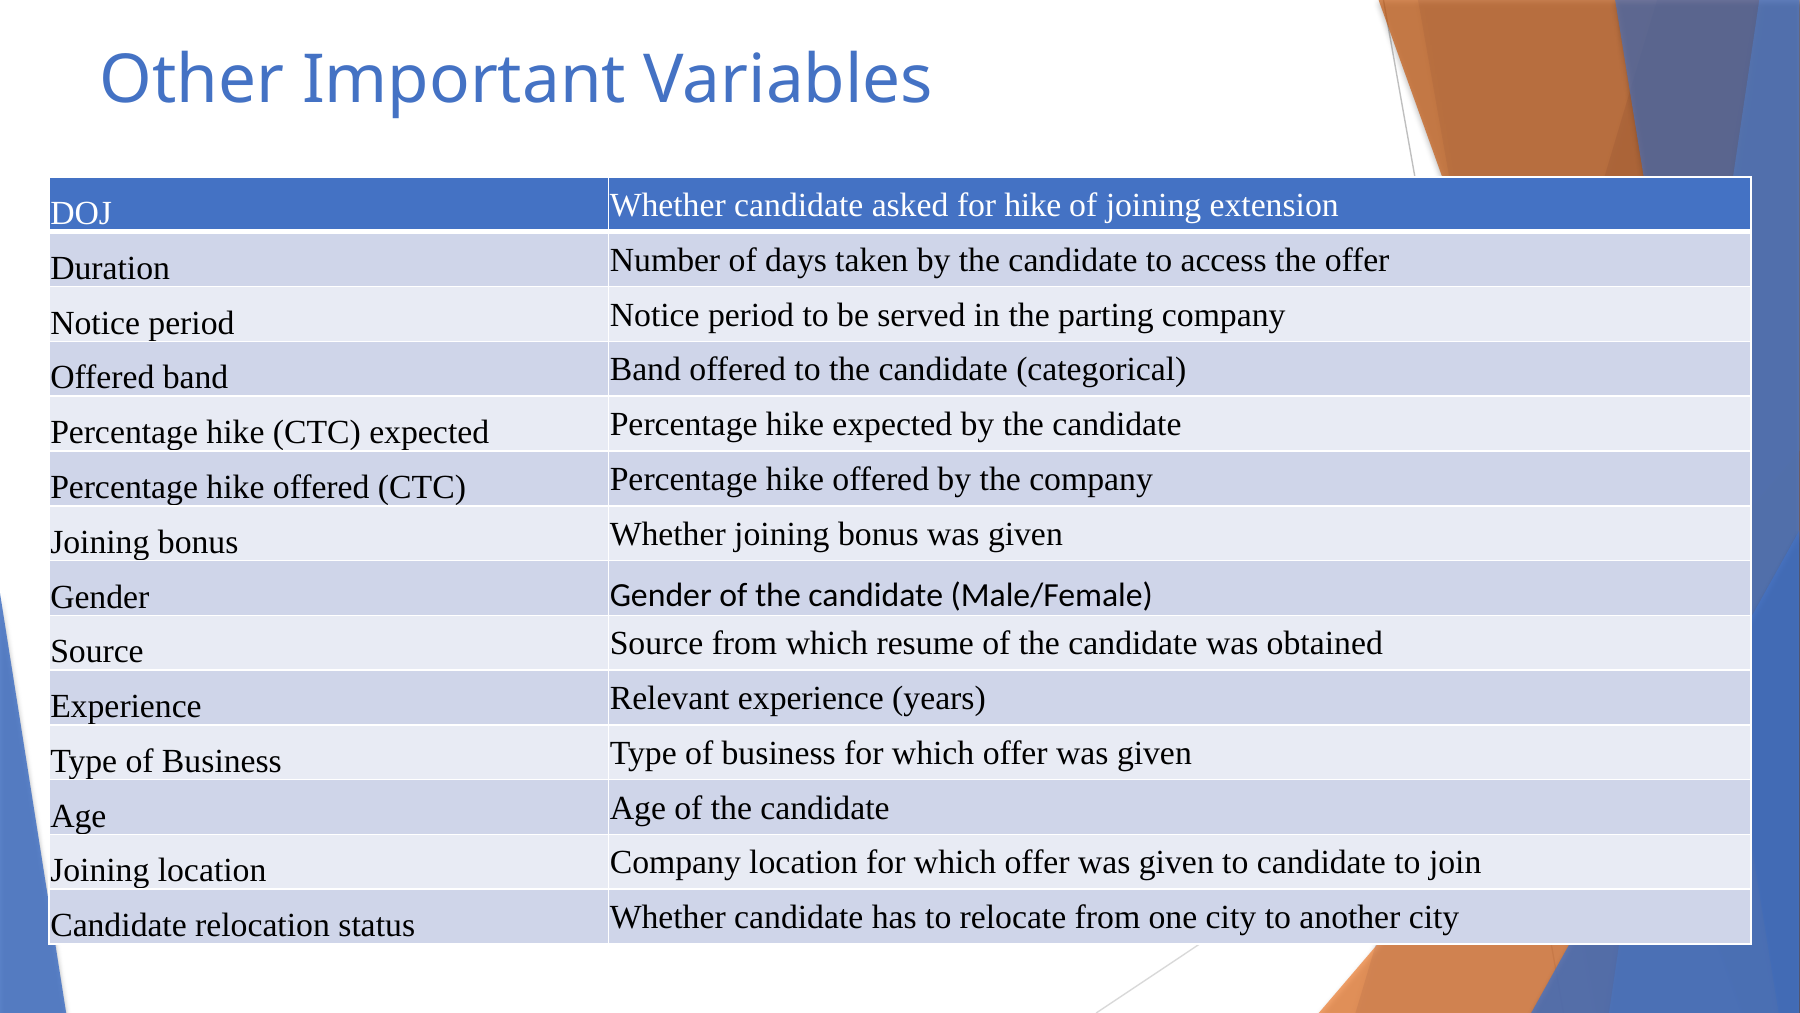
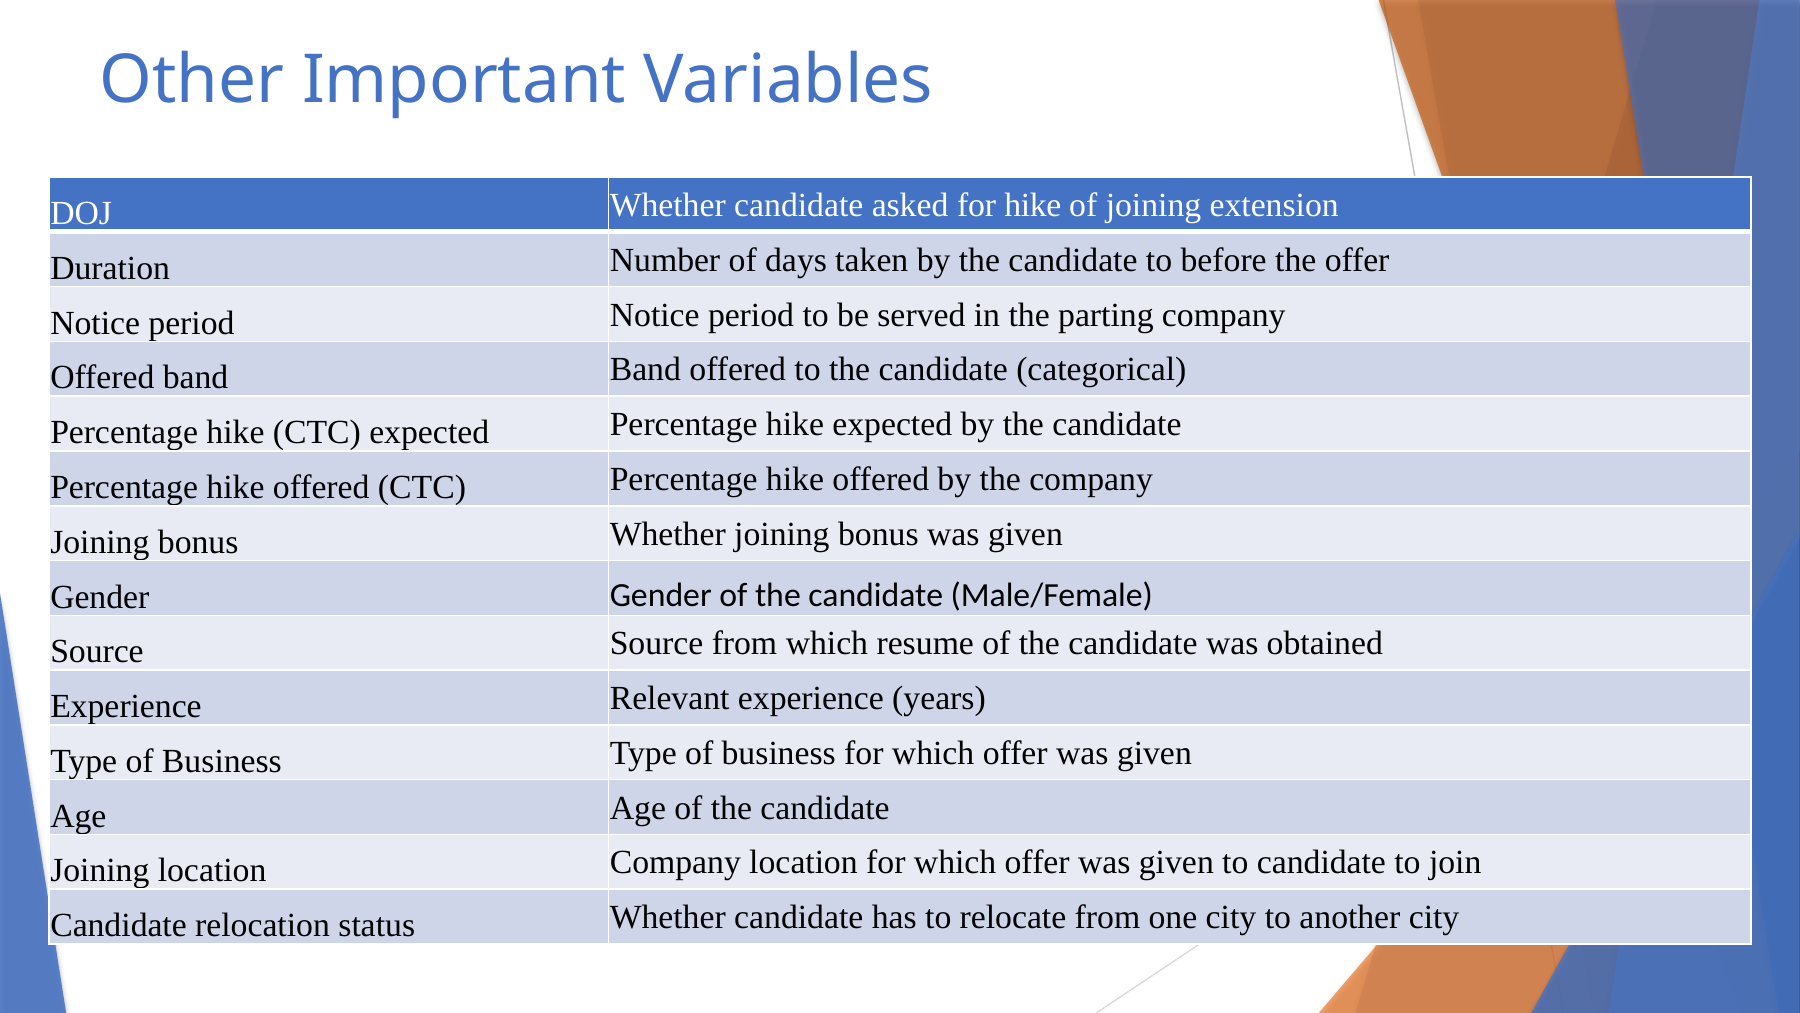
access: access -> before
